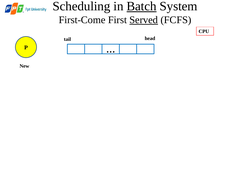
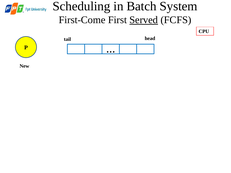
Batch underline: present -> none
